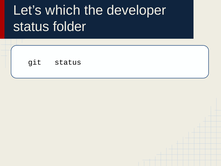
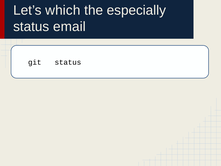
developer: developer -> especially
folder: folder -> email
